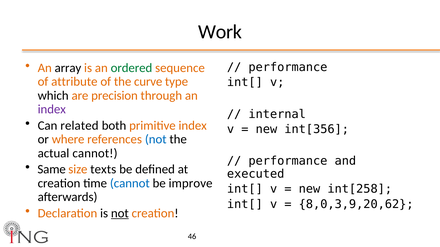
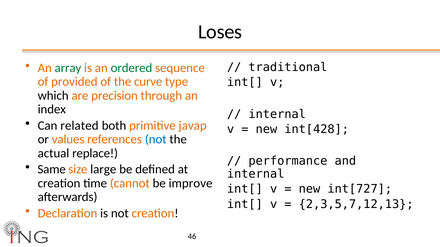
Work: Work -> Loses
array colour: black -> green
performance at (288, 67): performance -> traditional
attribute: attribute -> provided
index at (52, 110) colour: purple -> black
primitive index: index -> javap
int[356: int[356 -> int[428
where: where -> values
actual cannot: cannot -> replace
texts: texts -> large
executed at (256, 174): executed -> internal
cannot at (130, 184) colour: blue -> orange
int[258: int[258 -> int[727
8,0,3,9,20,62: 8,0,3,9,20,62 -> 2,3,5,7,12,13
not at (120, 214) underline: present -> none
